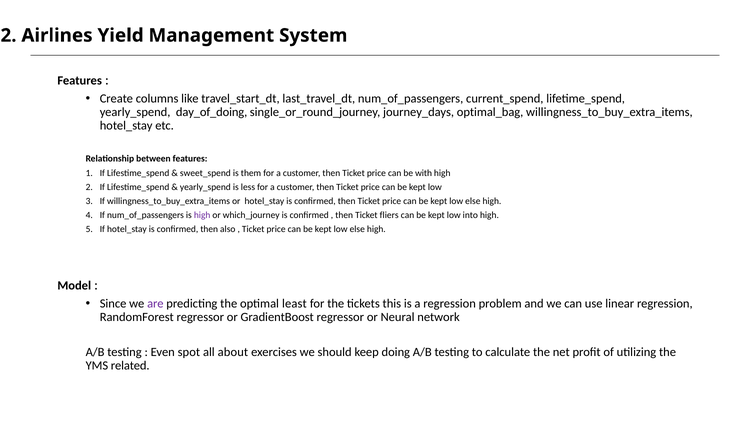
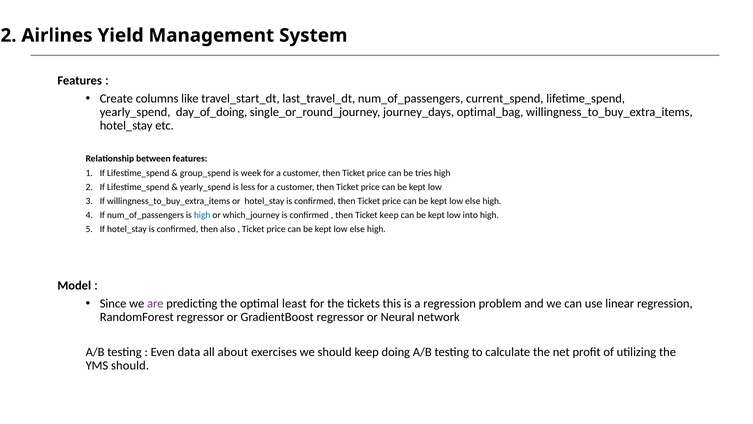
sweet_spend: sweet_spend -> group_spend
them: them -> week
with: with -> tries
high at (202, 215) colour: purple -> blue
Ticket fliers: fliers -> keep
spot: spot -> data
YMS related: related -> should
